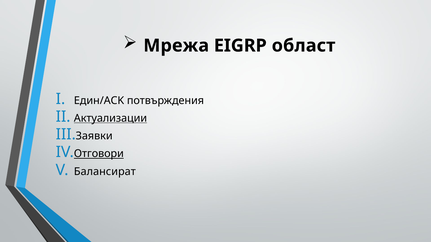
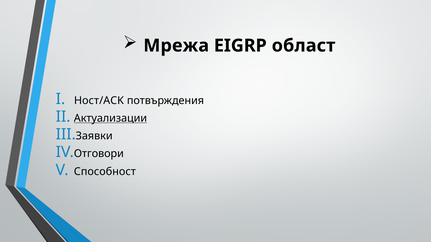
Един/ACK: Един/ACK -> Ност/ACK
Отговори underline: present -> none
Балансират: Балансират -> Способност
